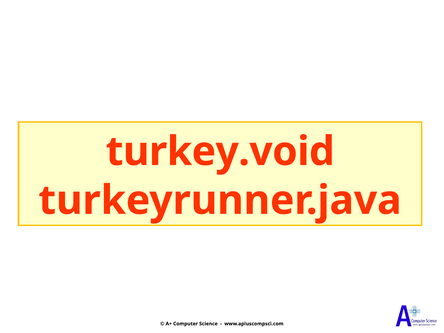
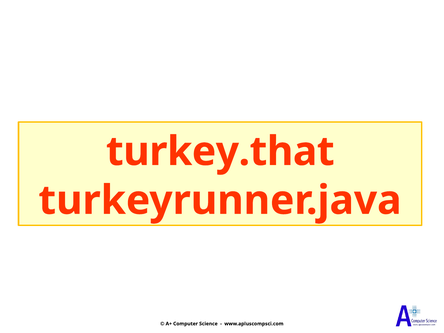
turkey.void: turkey.void -> turkey.that
